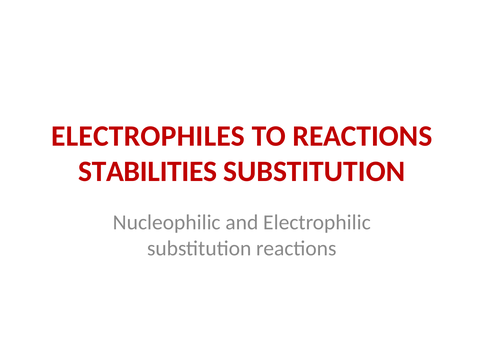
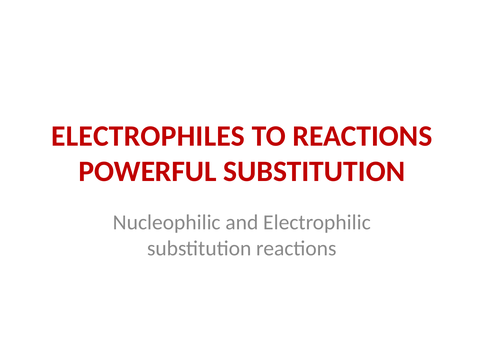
STABILITIES: STABILITIES -> POWERFUL
